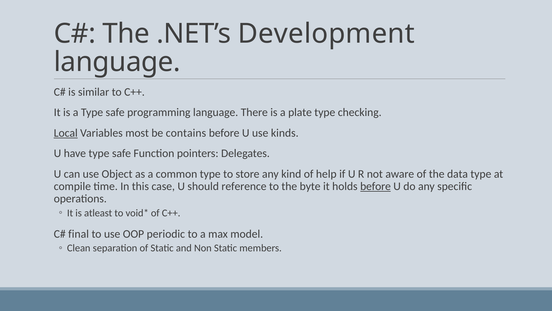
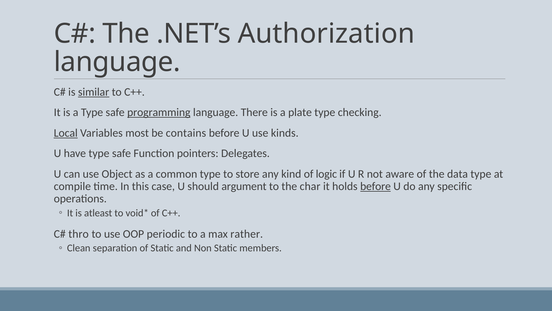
Development: Development -> Authorization
similar underline: none -> present
programming underline: none -> present
help: help -> logic
reference: reference -> argument
byte: byte -> char
final: final -> thro
model: model -> rather
